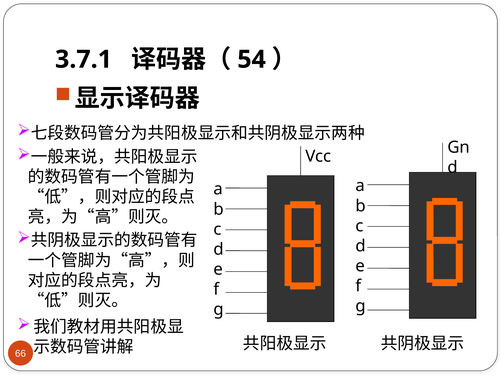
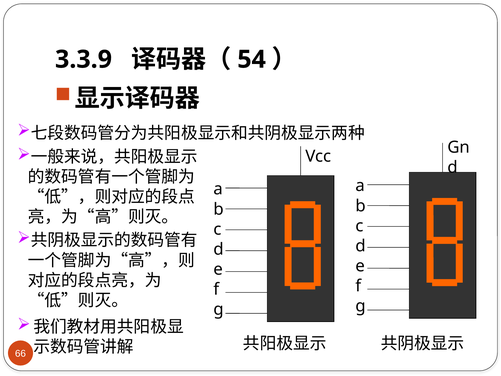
3.7.1: 3.7.1 -> 3.3.9
